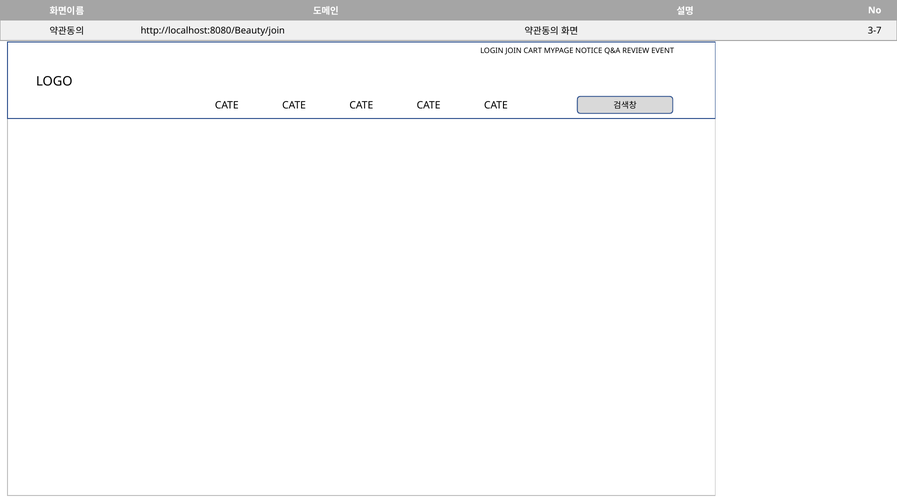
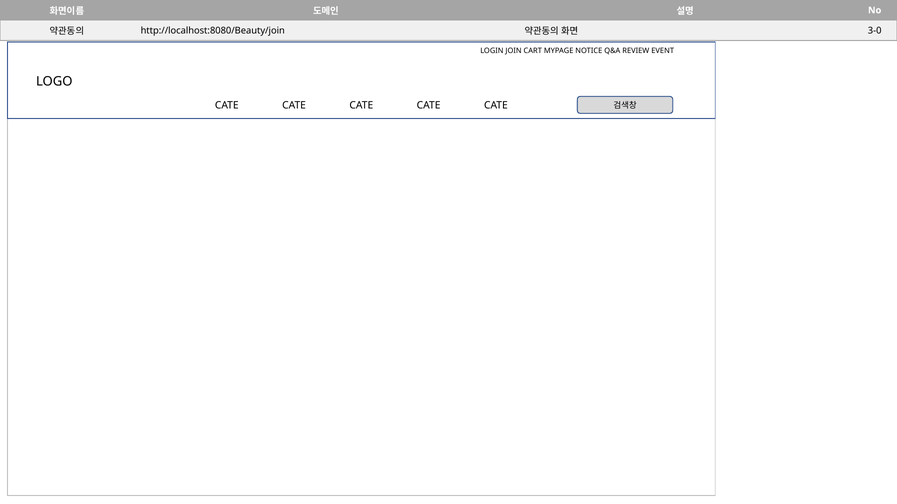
3-7: 3-7 -> 3-0
